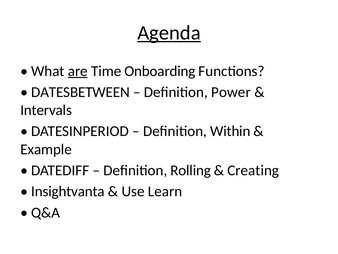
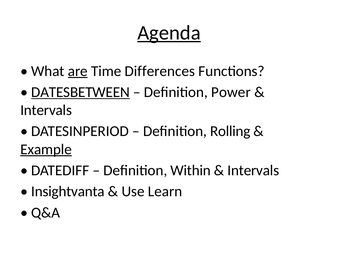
Onboarding: Onboarding -> Differences
DATESBETWEEN underline: none -> present
Within: Within -> Rolling
Example underline: none -> present
Rolling: Rolling -> Within
Creating at (253, 170): Creating -> Intervals
